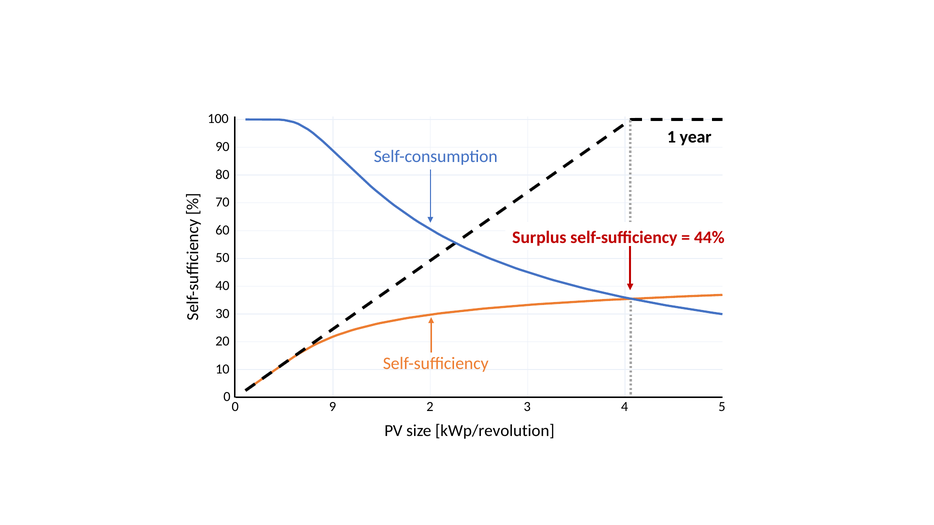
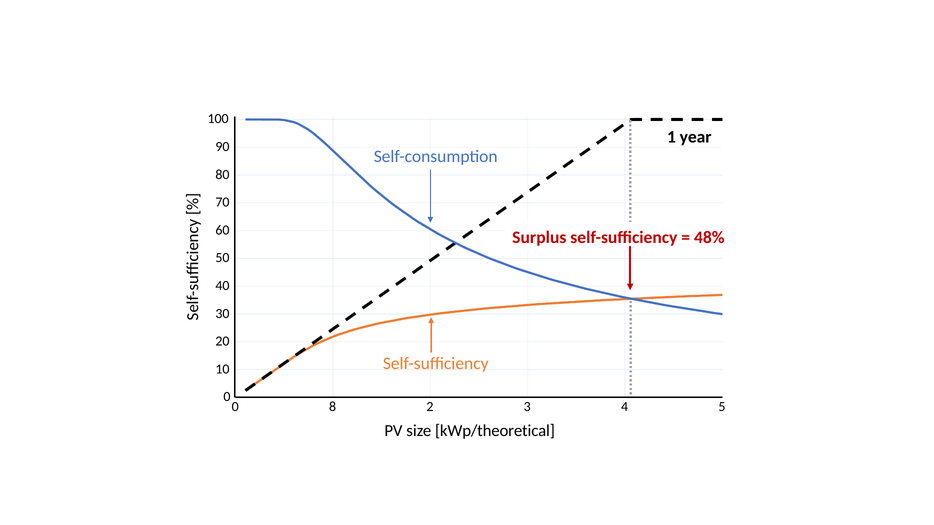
44%: 44% -> 48%
9: 9 -> 8
kWp/revolution: kWp/revolution -> kWp/theoretical
